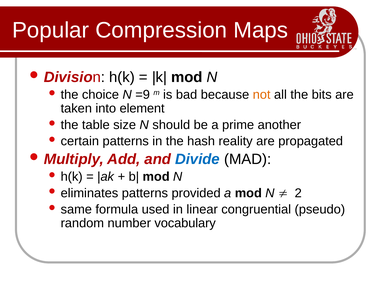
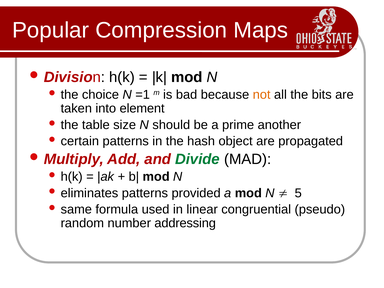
=9: =9 -> =1
reality: reality -> object
Divide colour: blue -> green
2: 2 -> 5
vocabulary: vocabulary -> addressing
